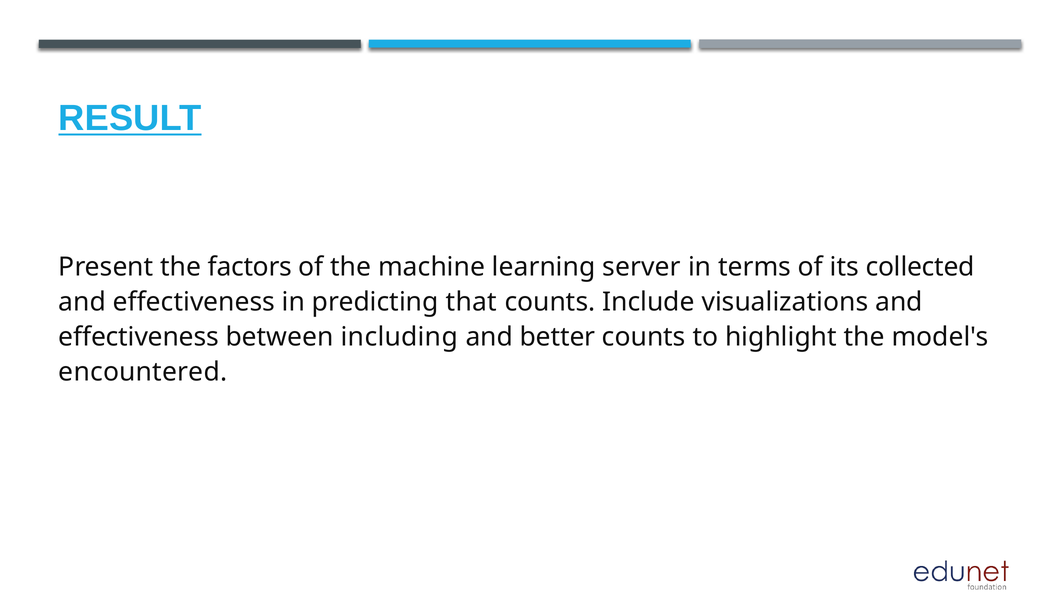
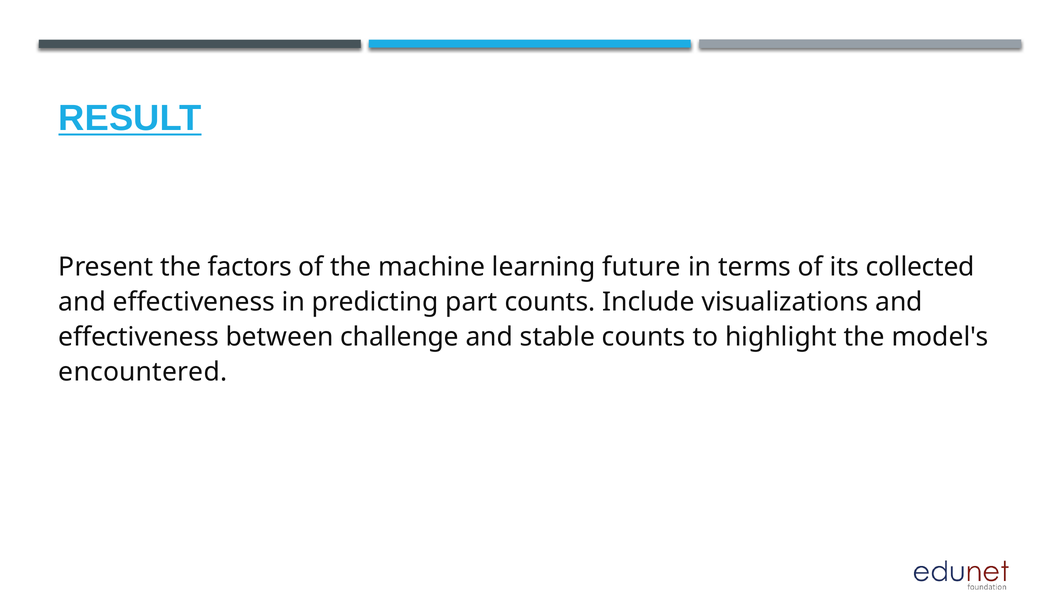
server: server -> future
that: that -> part
including: including -> challenge
better: better -> stable
